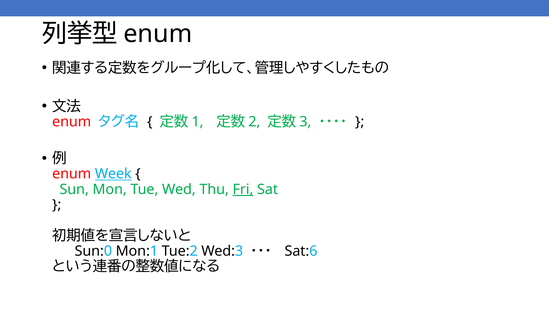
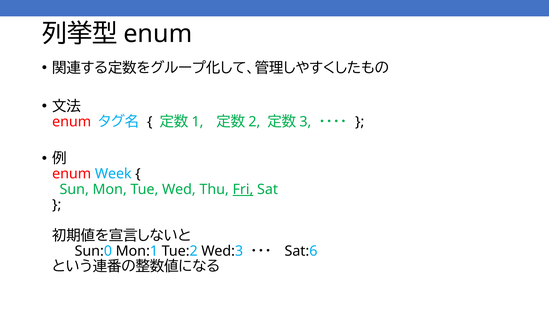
Week underline: present -> none
